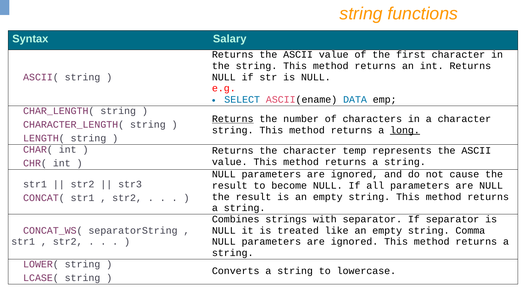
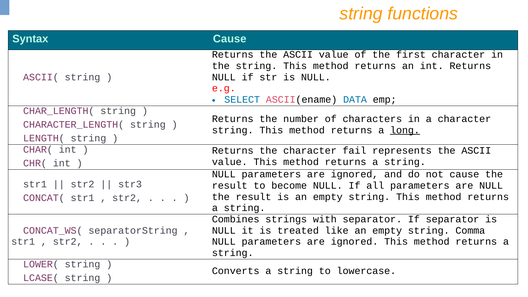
Syntax Salary: Salary -> Cause
Returns at (233, 119) underline: present -> none
temp: temp -> fail
